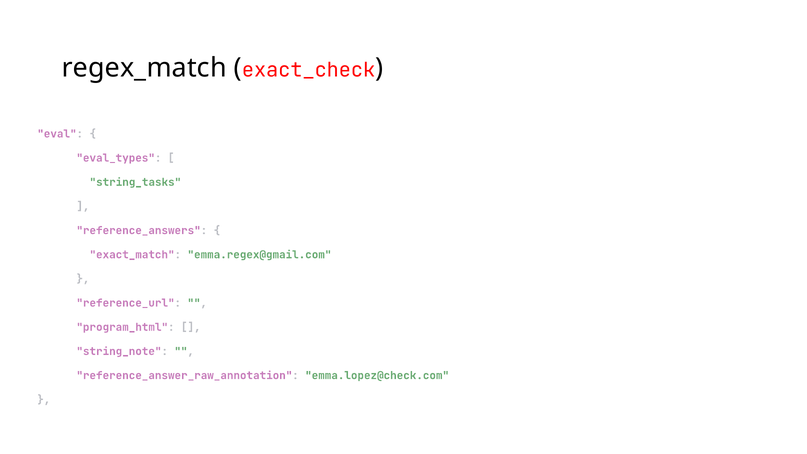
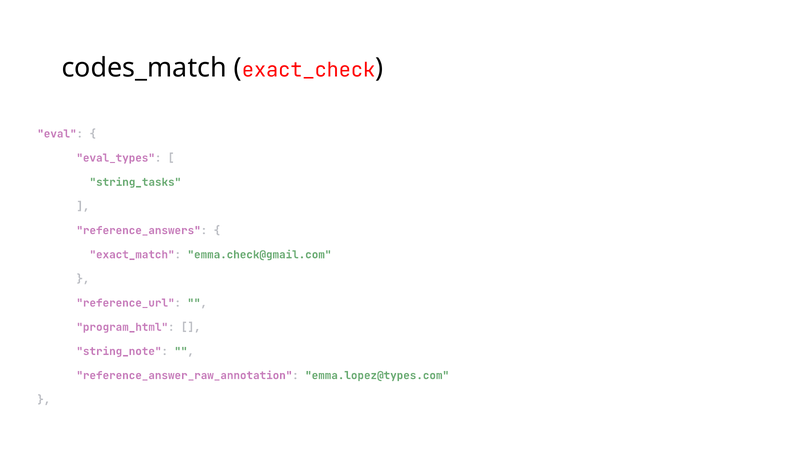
regex_match: regex_match -> codes_match
emma.regex@gmail.com: emma.regex@gmail.com -> emma.check@gmail.com
emma.lopez@check.com: emma.lopez@check.com -> emma.lopez@types.com
